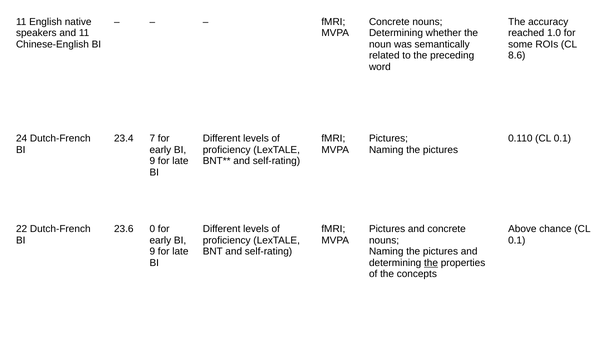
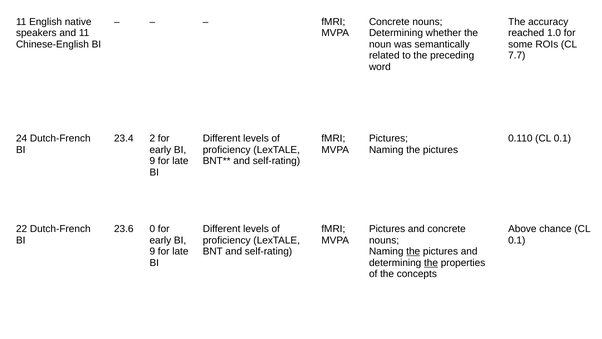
8.6: 8.6 -> 7.7
7: 7 -> 2
the at (413, 251) underline: none -> present
